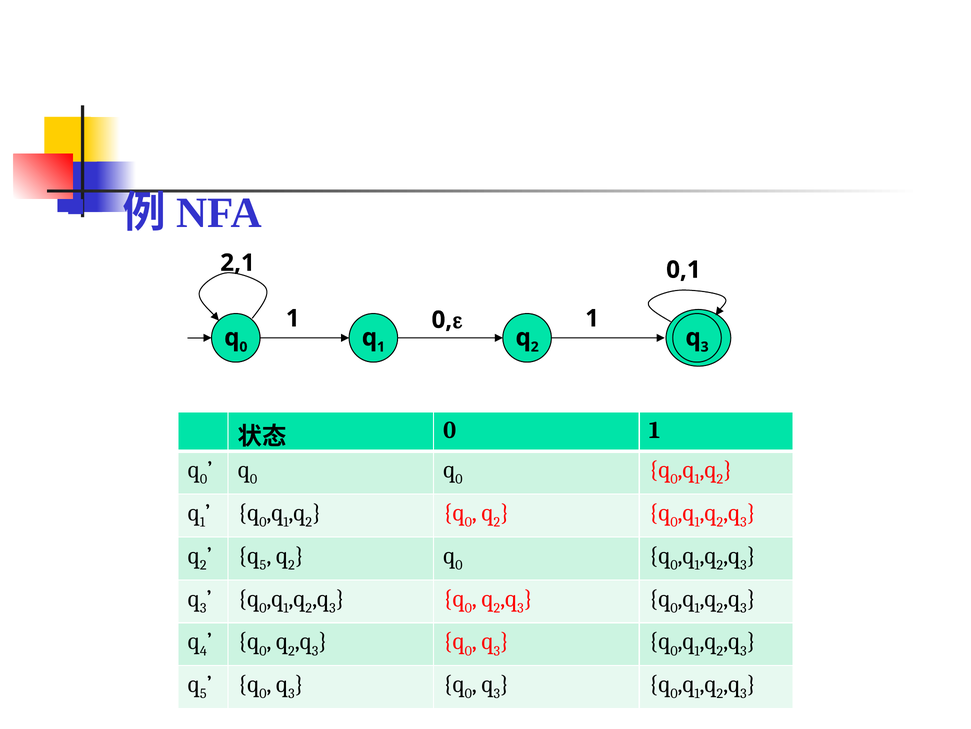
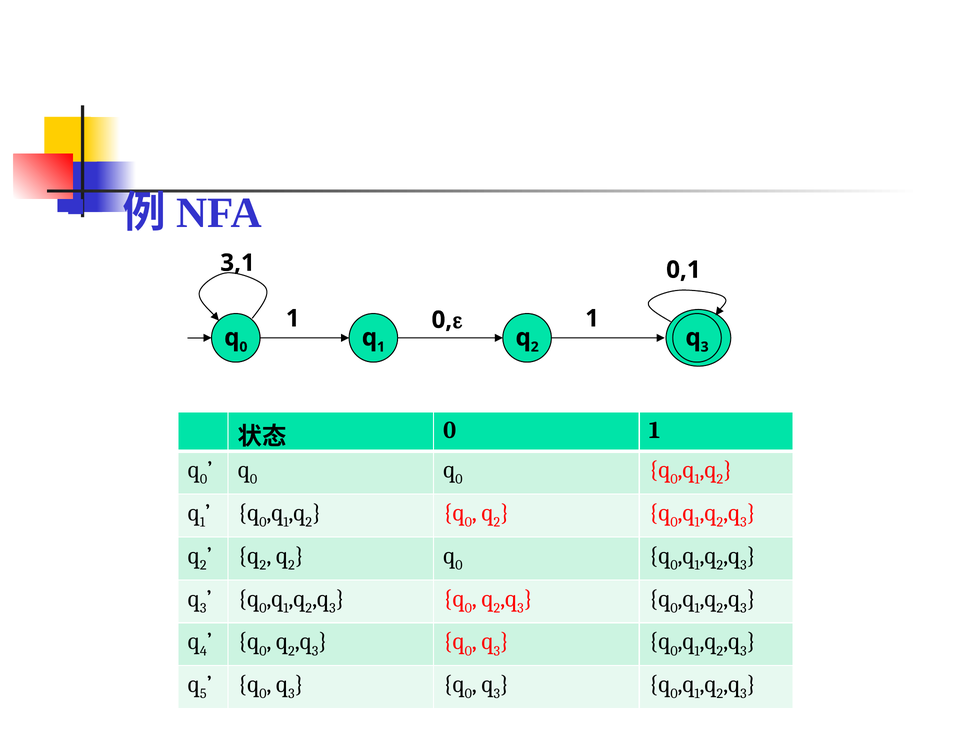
2,1: 2,1 -> 3,1
5 at (263, 565): 5 -> 2
